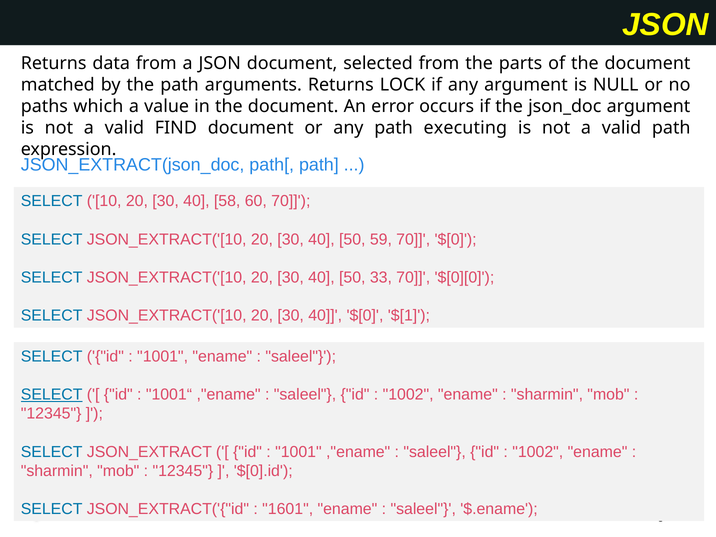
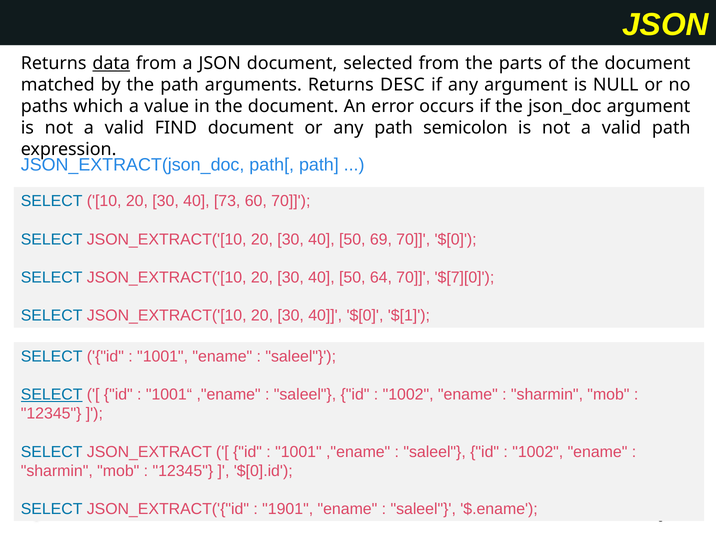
data underline: none -> present
LOCK: LOCK -> DESC
executing: executing -> semicolon
58: 58 -> 73
59: 59 -> 69
33: 33 -> 64
$[0][0: $[0][0 -> $[7][0
1601: 1601 -> 1901
